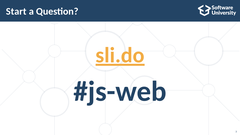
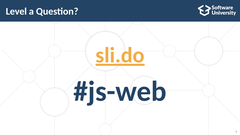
Start: Start -> Level
